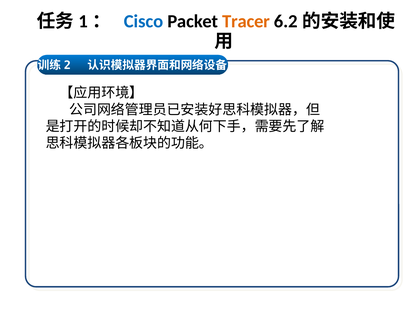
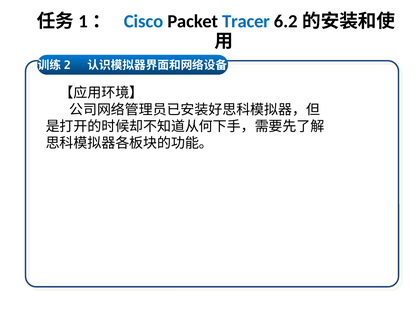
Tracer colour: orange -> blue
